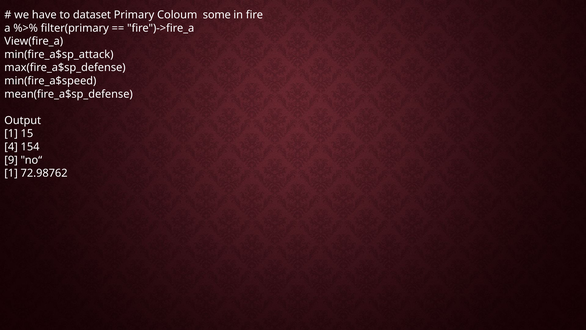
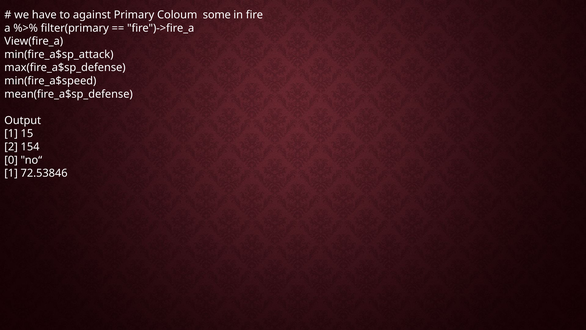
dataset: dataset -> against
4: 4 -> 2
9: 9 -> 0
72.98762: 72.98762 -> 72.53846
